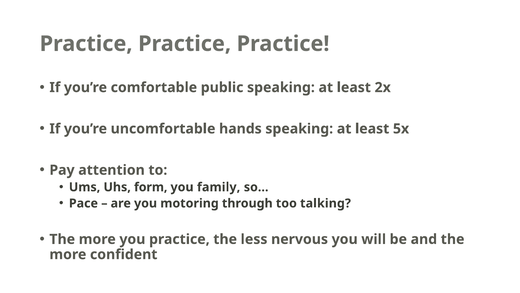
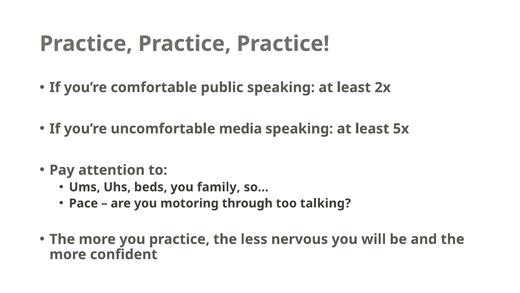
hands: hands -> media
form: form -> beds
